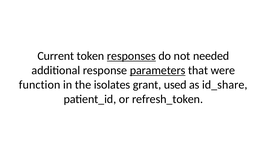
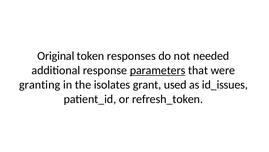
Current: Current -> Original
responses underline: present -> none
function: function -> granting
id_share: id_share -> id_issues
